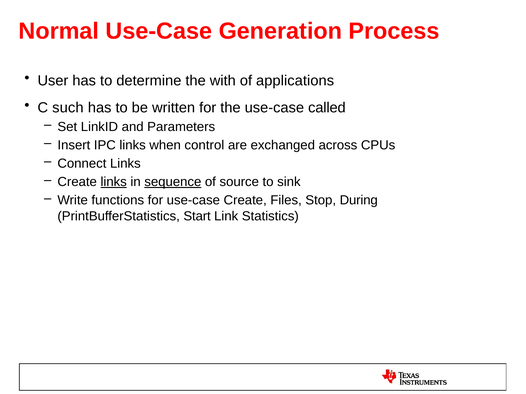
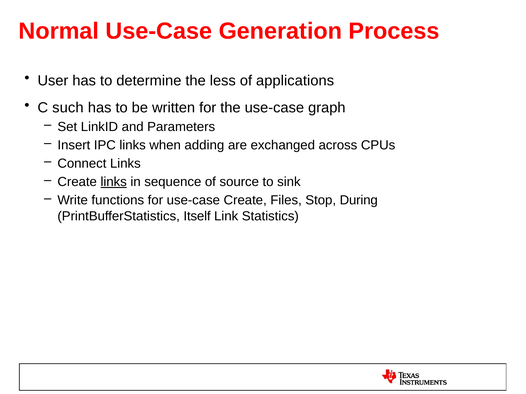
with: with -> less
called: called -> graph
control: control -> adding
sequence underline: present -> none
Start: Start -> Itself
